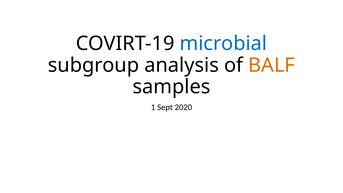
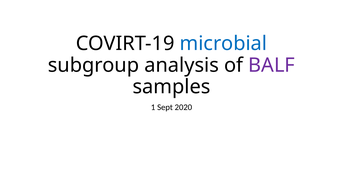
BALF colour: orange -> purple
